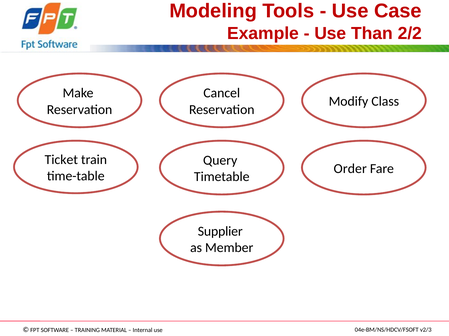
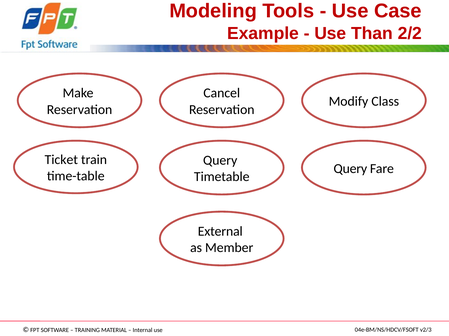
Order at (350, 169): Order -> Query
Supplier: Supplier -> External
